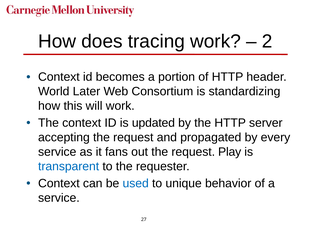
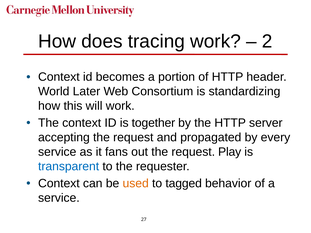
updated: updated -> together
used colour: blue -> orange
unique: unique -> tagged
